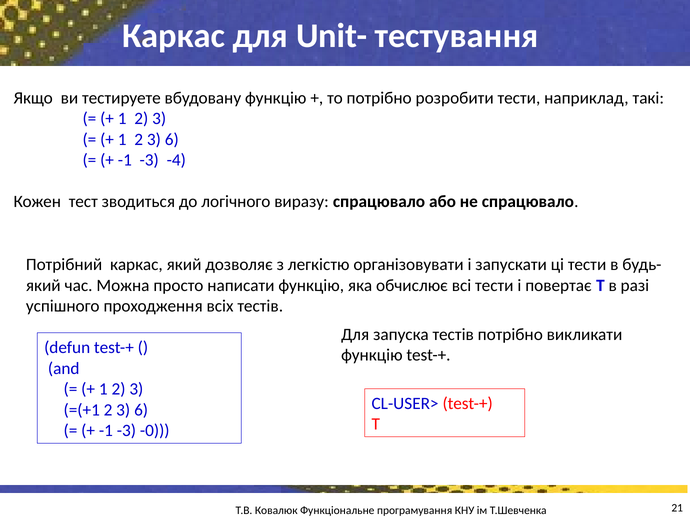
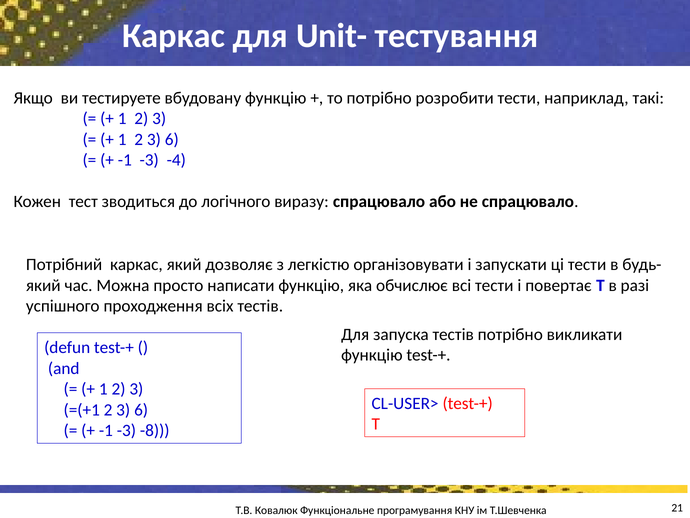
-0: -0 -> -8
